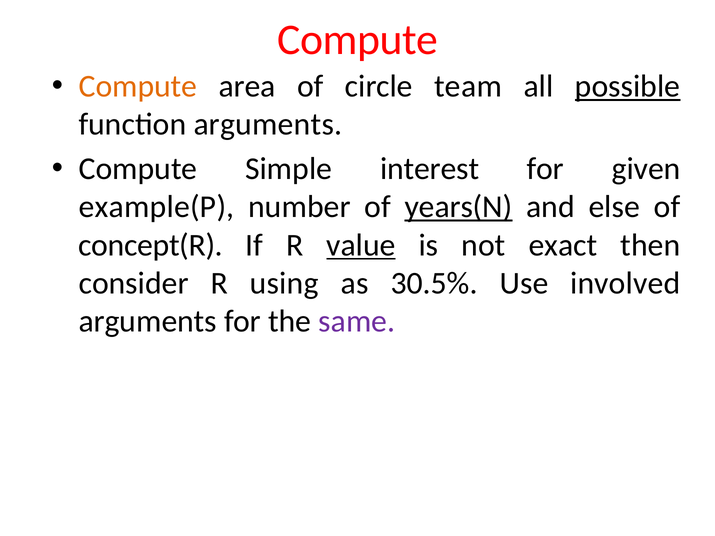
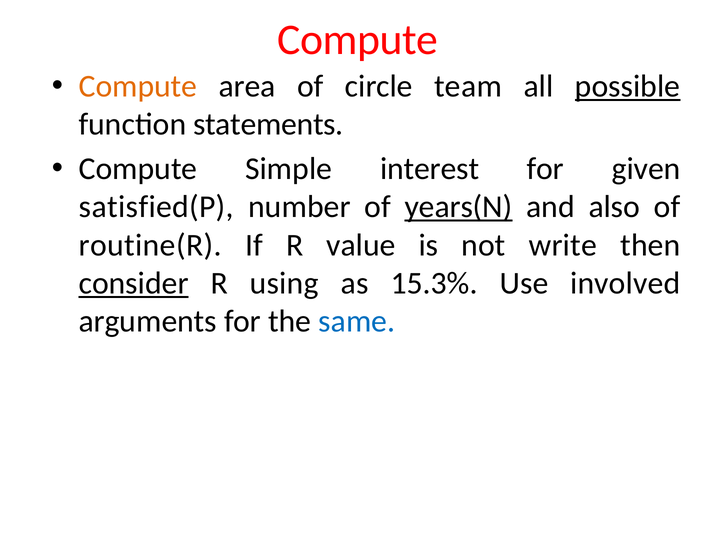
function arguments: arguments -> statements
example(P: example(P -> satisfied(P
else: else -> also
concept(R: concept(R -> routine(R
value underline: present -> none
exact: exact -> write
consider underline: none -> present
30.5%: 30.5% -> 15.3%
same colour: purple -> blue
